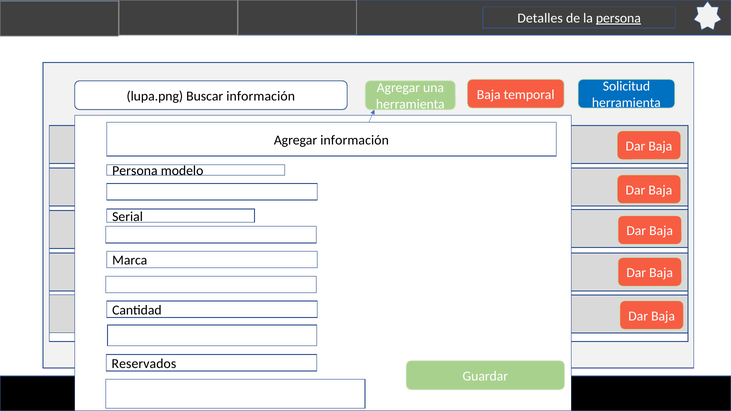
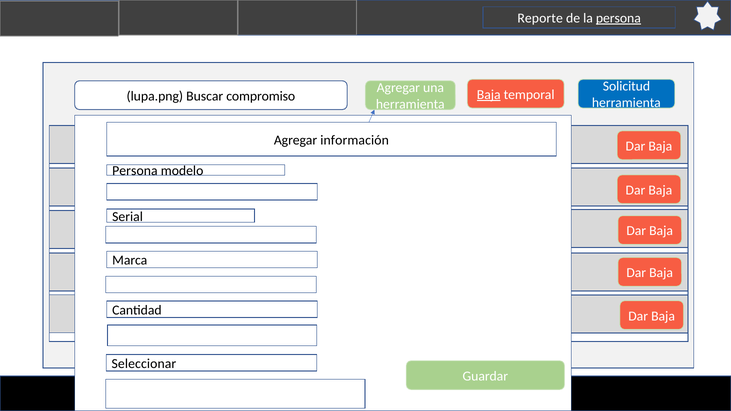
Detalles: Detalles -> Reporte
Baja at (489, 95) underline: none -> present
Buscar información: información -> compromiso
Reservados at (144, 364): Reservados -> Seleccionar
